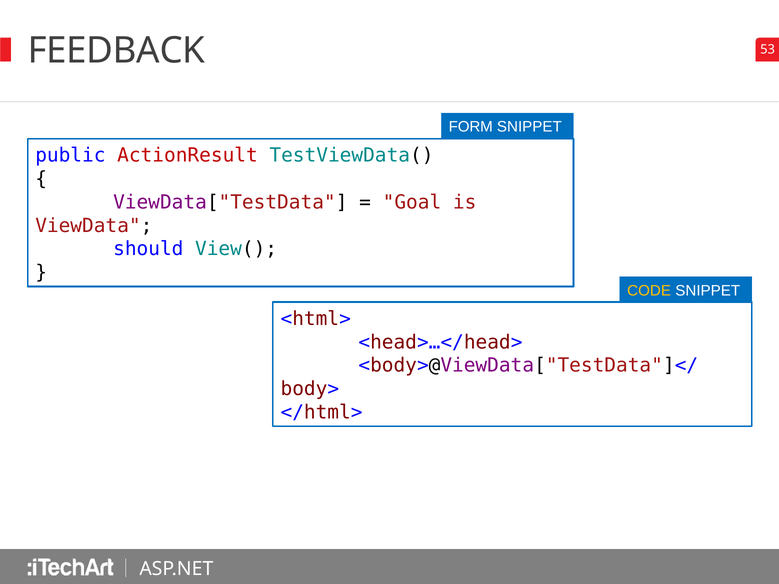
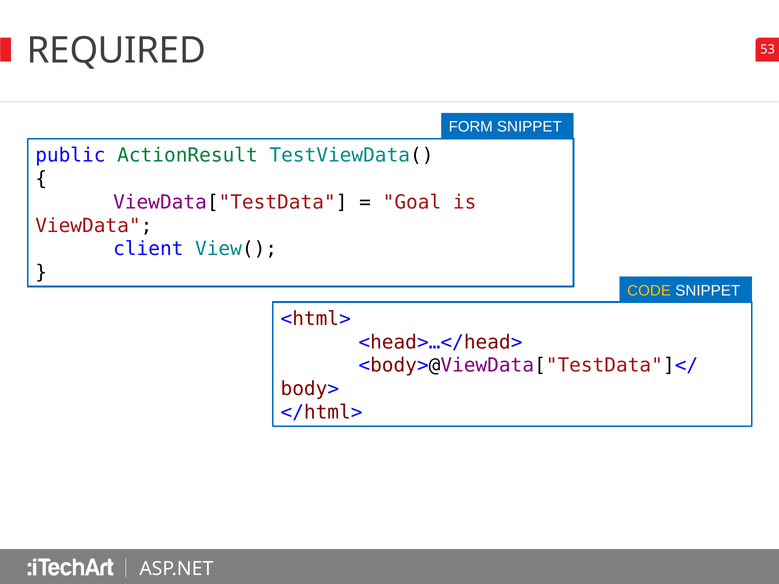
FEEDBACK: FEEDBACK -> REQUIRED
ActionResult colour: red -> green
should: should -> client
